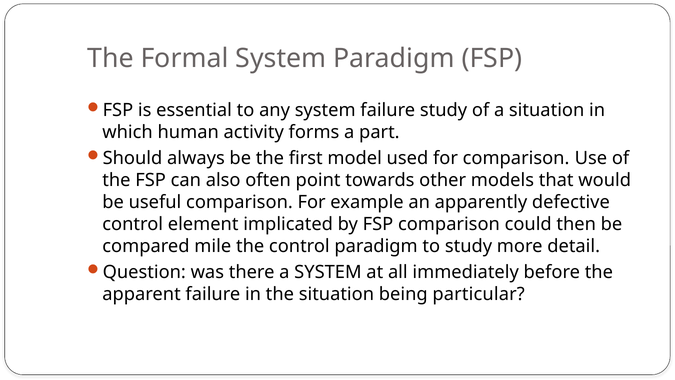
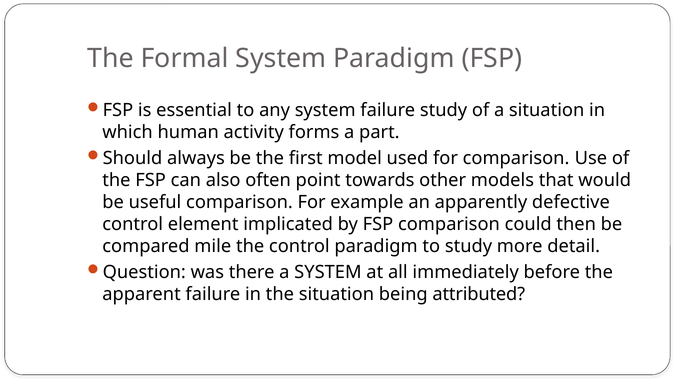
particular: particular -> attributed
